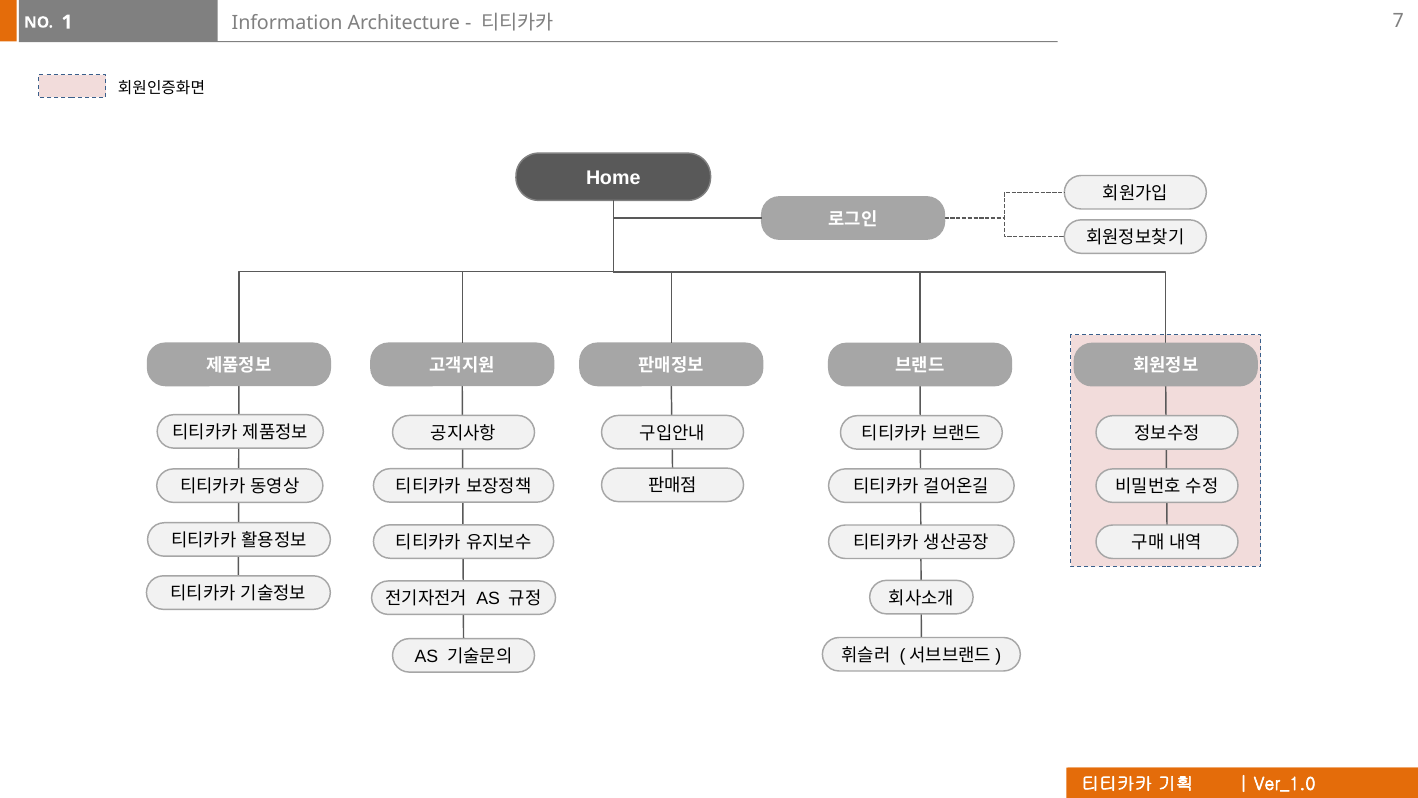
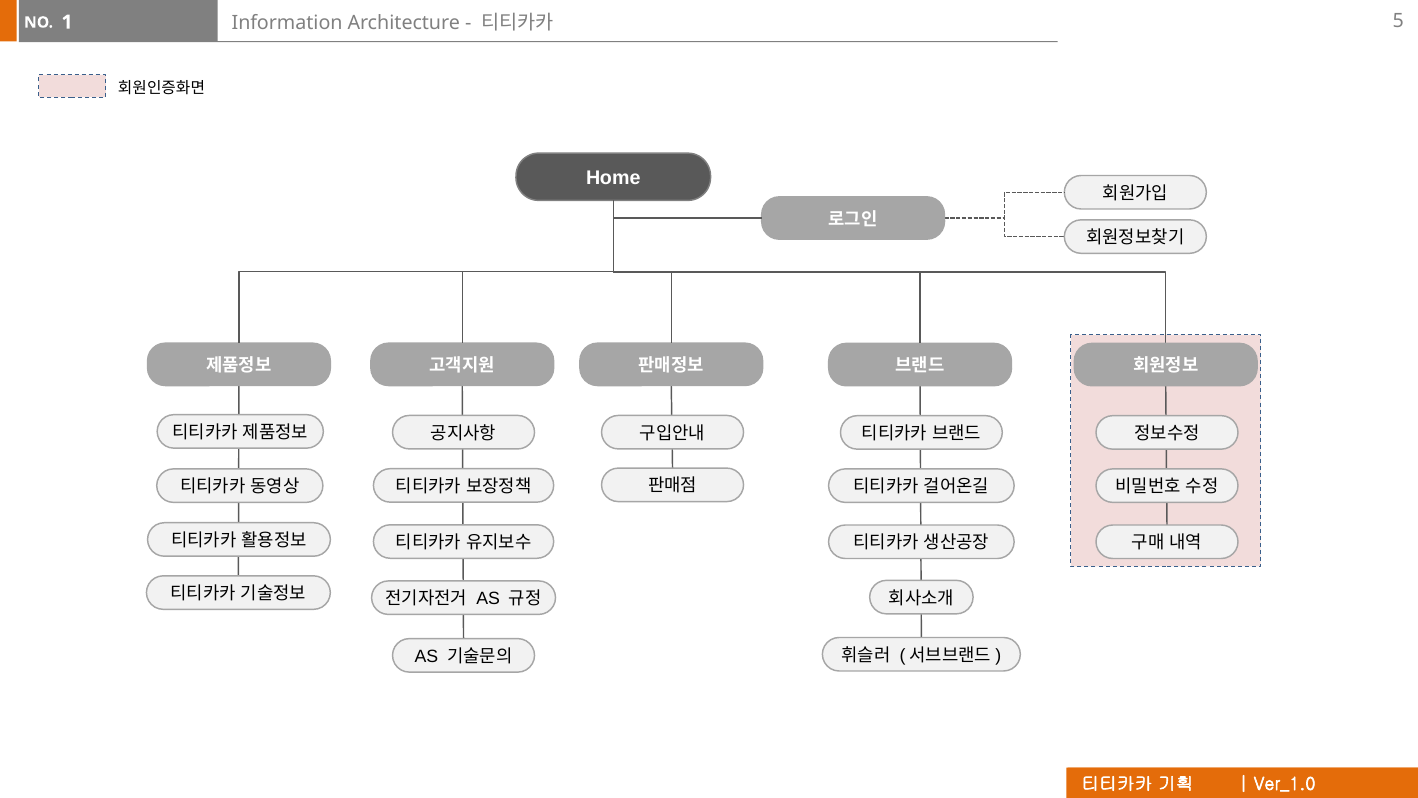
7: 7 -> 5
